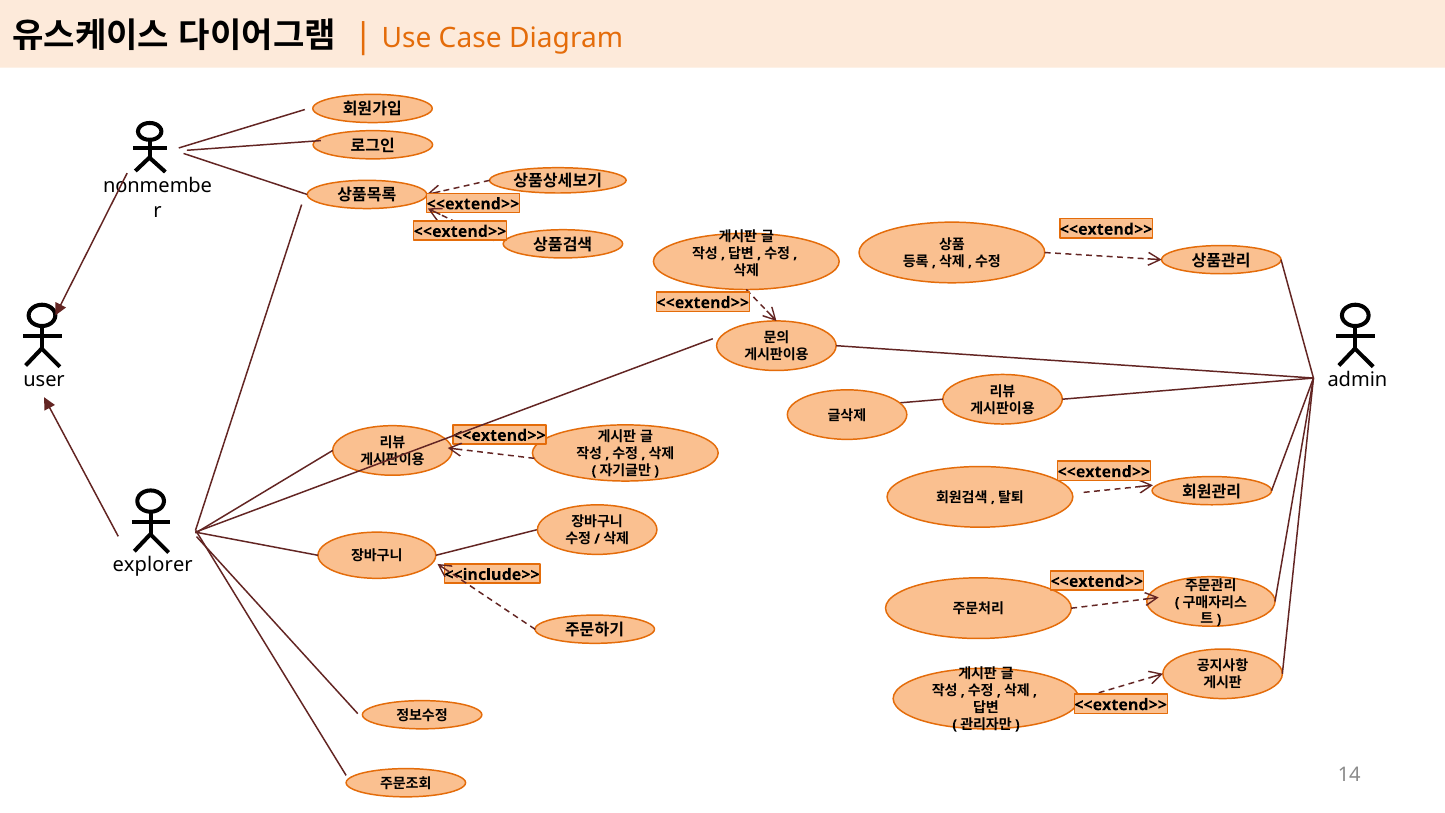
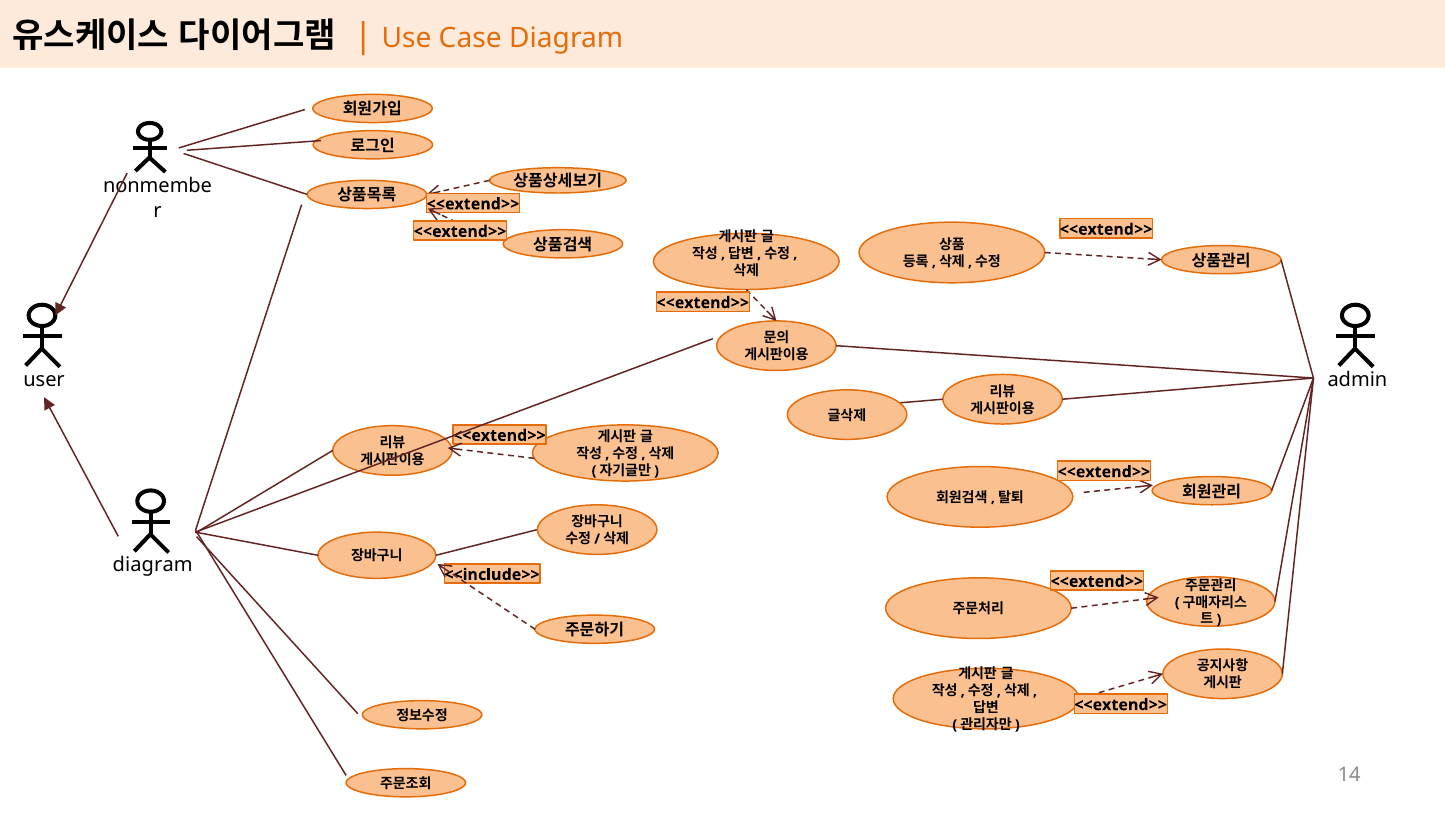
explorer at (153, 565): explorer -> diagram
